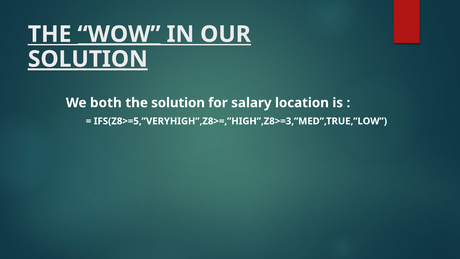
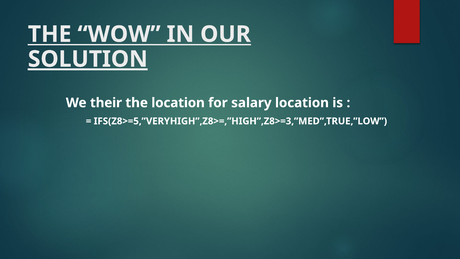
WOW underline: present -> none
both: both -> their
the solution: solution -> location
